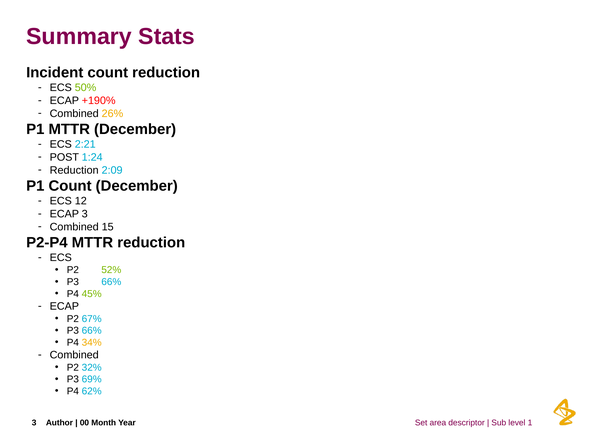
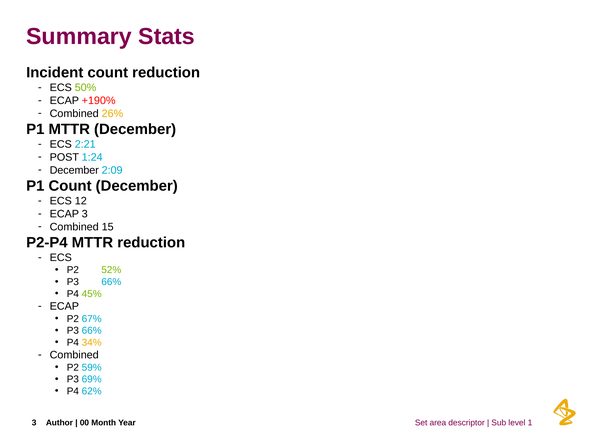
Reduction at (74, 170): Reduction -> December
32%: 32% -> 59%
